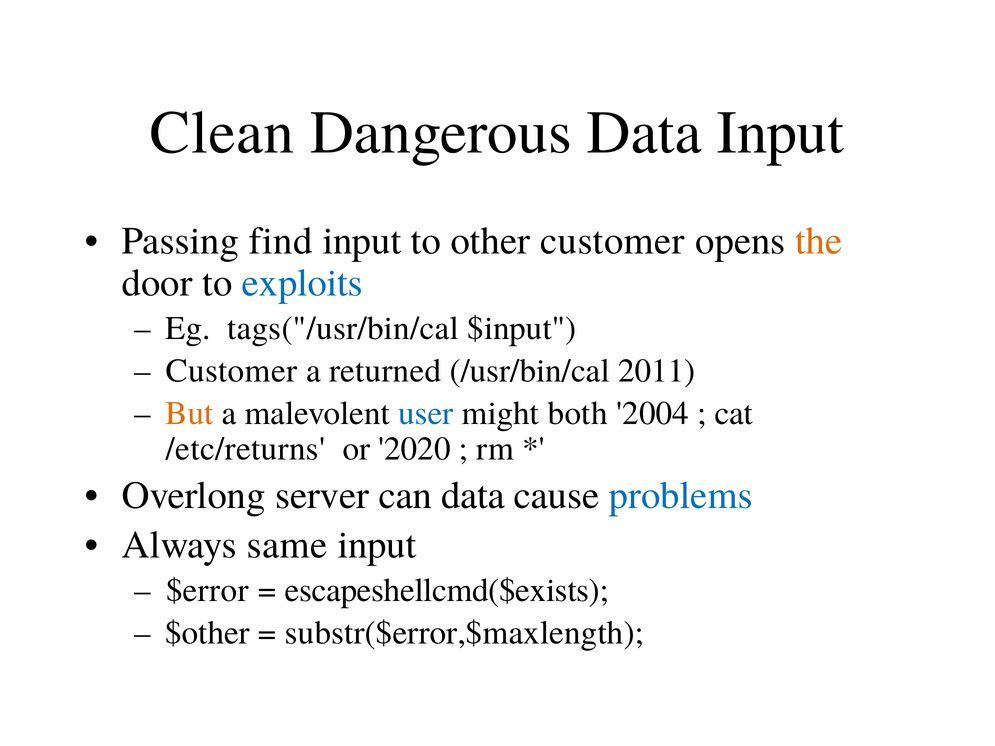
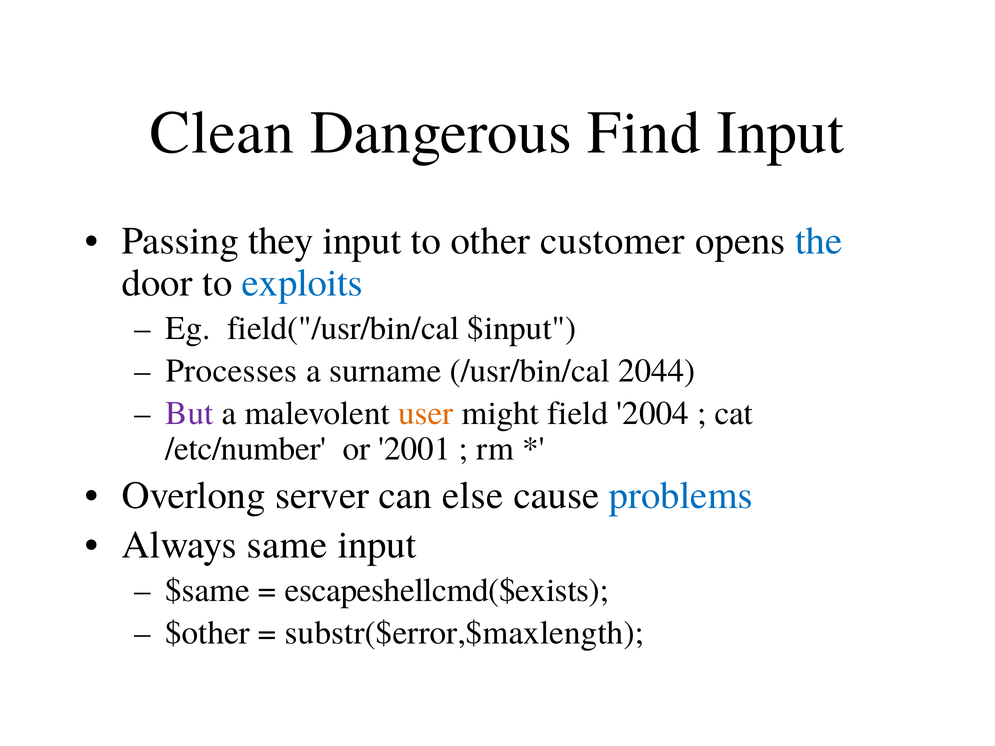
Dangerous Data: Data -> Find
find: find -> they
the colour: orange -> blue
tags("/usr/bin/cal: tags("/usr/bin/cal -> field("/usr/bin/cal
Customer at (231, 371): Customer -> Processes
returned: returned -> surname
2011: 2011 -> 2044
But colour: orange -> purple
user colour: blue -> orange
both: both -> field
/etc/returns: /etc/returns -> /etc/number
2020: 2020 -> 2001
can data: data -> else
$error: $error -> $same
